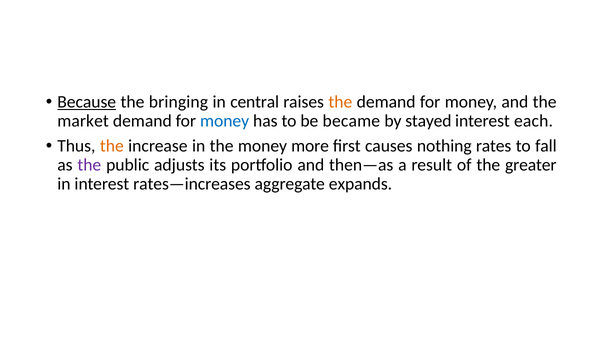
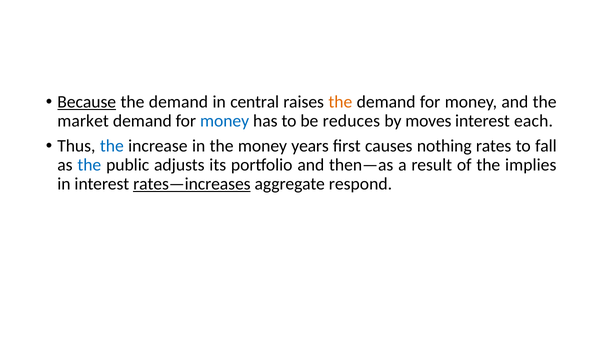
bringing at (178, 102): bringing -> demand
became: became -> reduces
stayed: stayed -> moves
the at (112, 146) colour: orange -> blue
more: more -> years
the at (89, 165) colour: purple -> blue
greater: greater -> implies
rates—increases underline: none -> present
expands: expands -> respond
